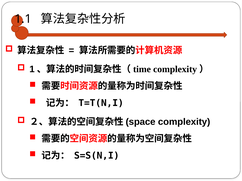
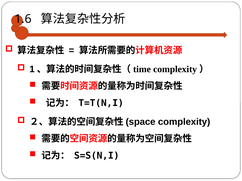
1.1: 1.1 -> 1.6
